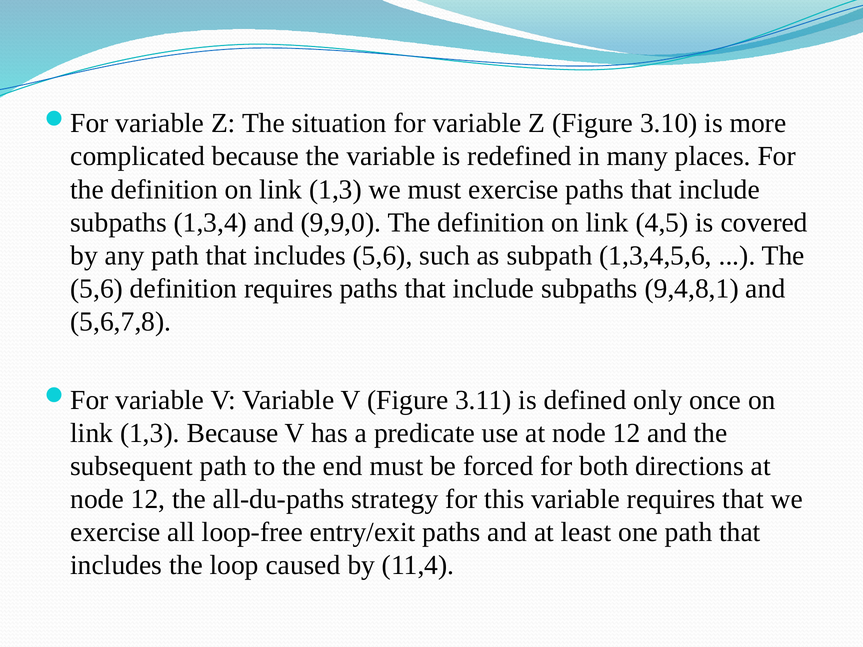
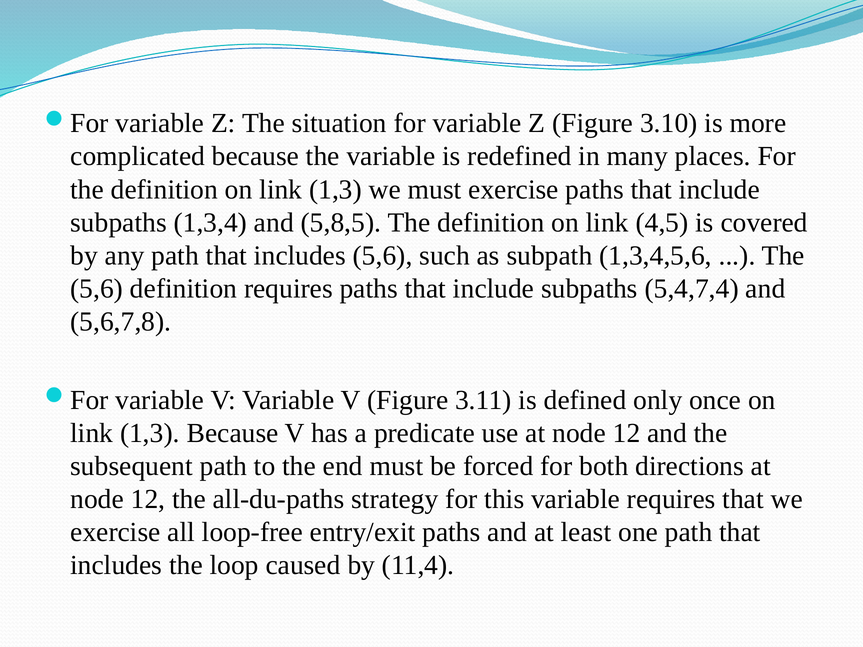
9,9,0: 9,9,0 -> 5,8,5
9,4,8,1: 9,4,8,1 -> 5,4,7,4
